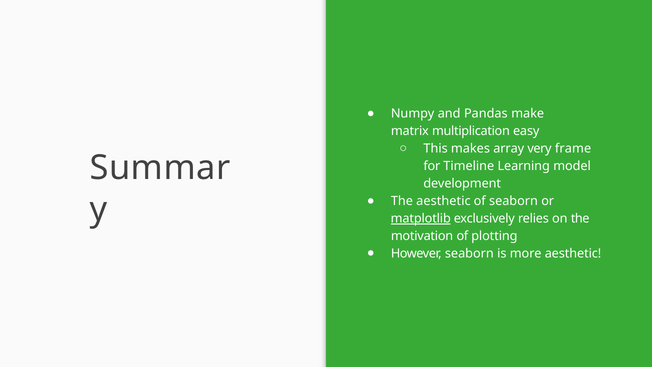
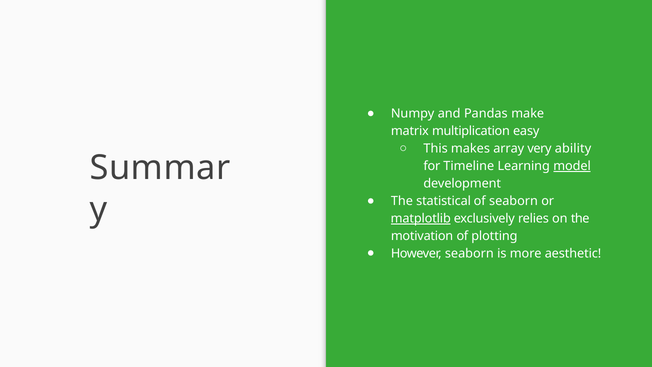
frame: frame -> ability
model underline: none -> present
The aesthetic: aesthetic -> statistical
